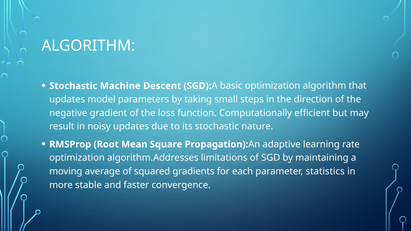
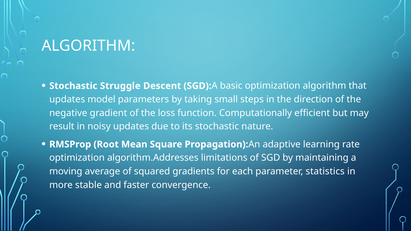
Machine: Machine -> Struggle
